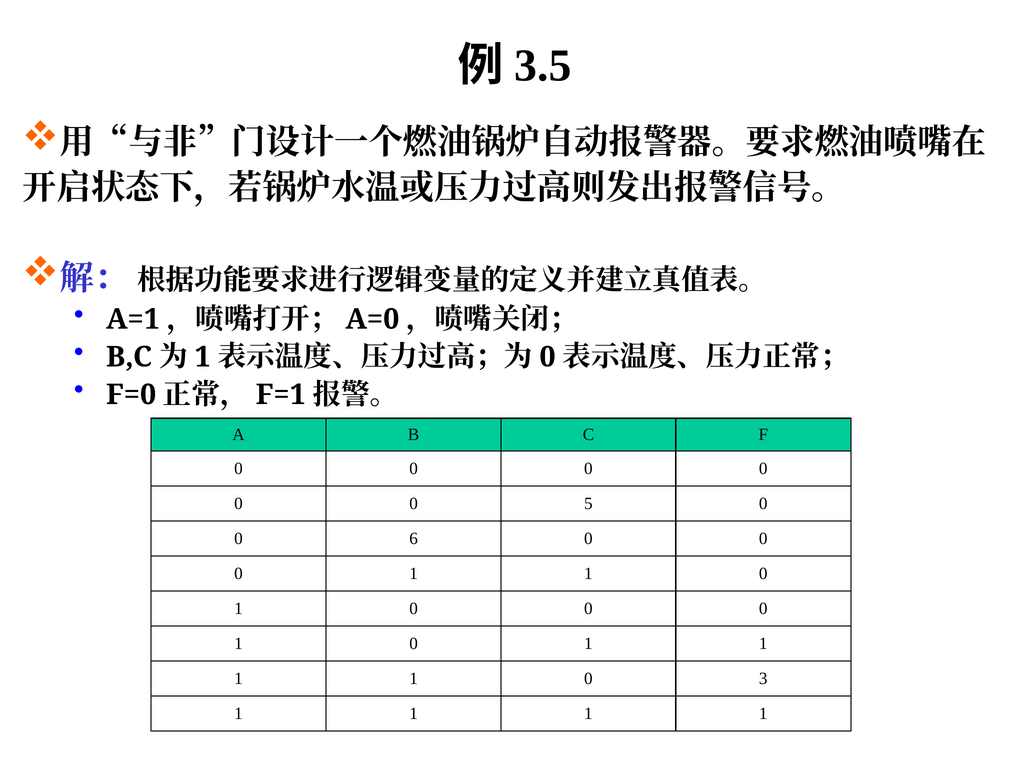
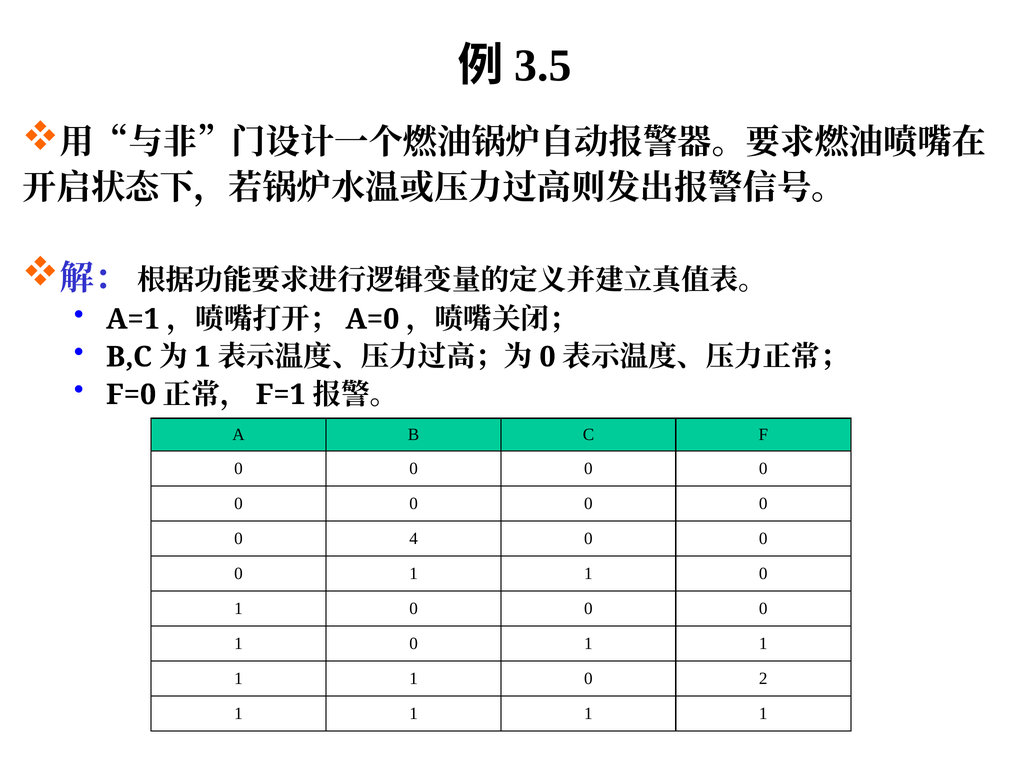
5 at (588, 503): 5 -> 0
6: 6 -> 4
3: 3 -> 2
